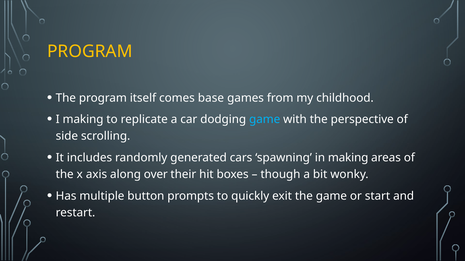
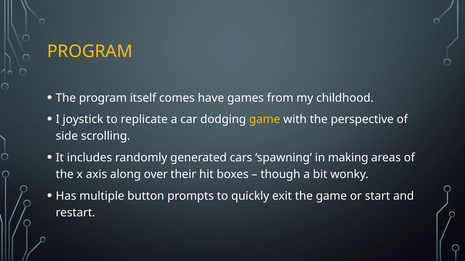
base: base -> have
I making: making -> joystick
game at (265, 120) colour: light blue -> yellow
